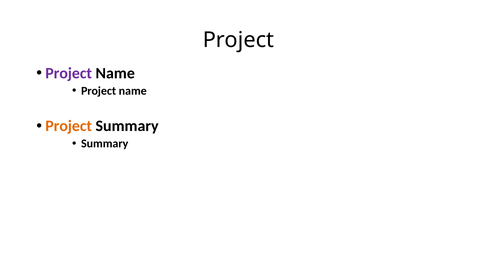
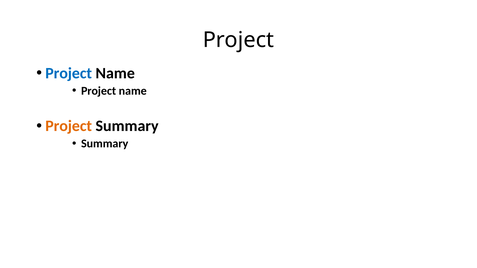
Project at (69, 73) colour: purple -> blue
